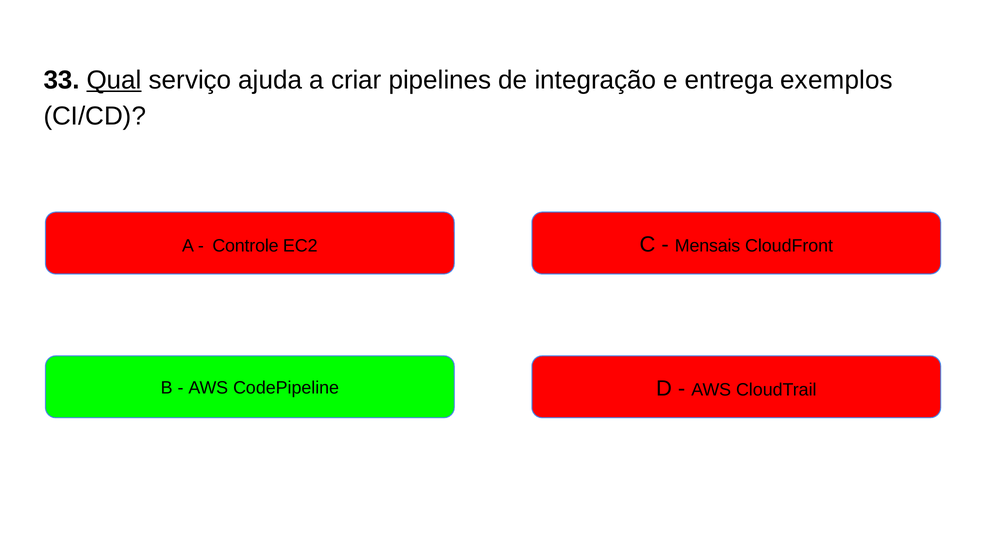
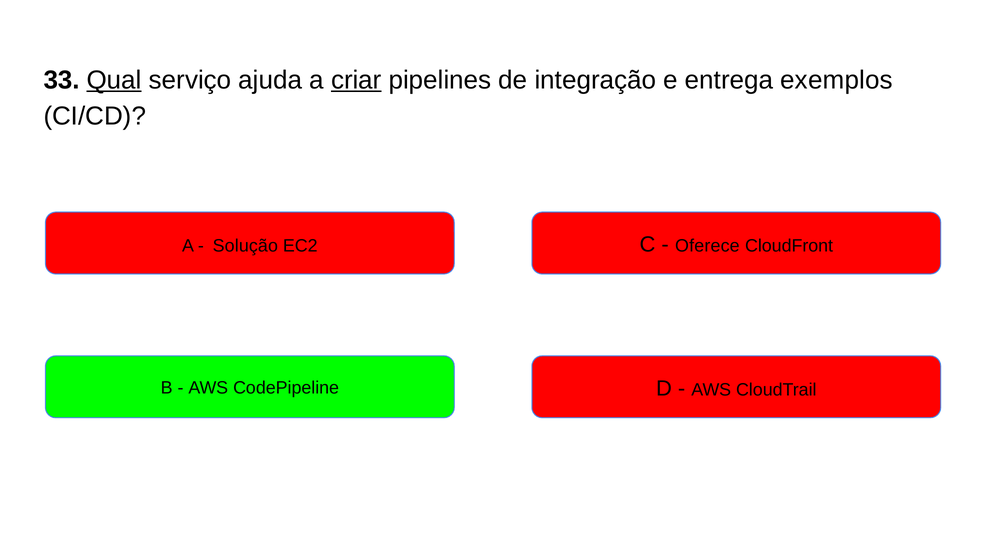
criar underline: none -> present
Mensais: Mensais -> Oferece
Controle: Controle -> Solução
